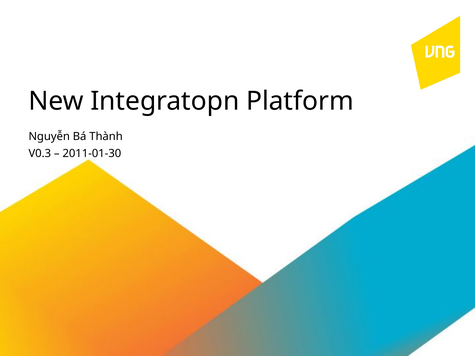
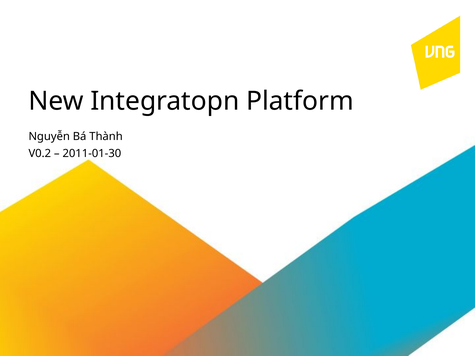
V0.3: V0.3 -> V0.2
